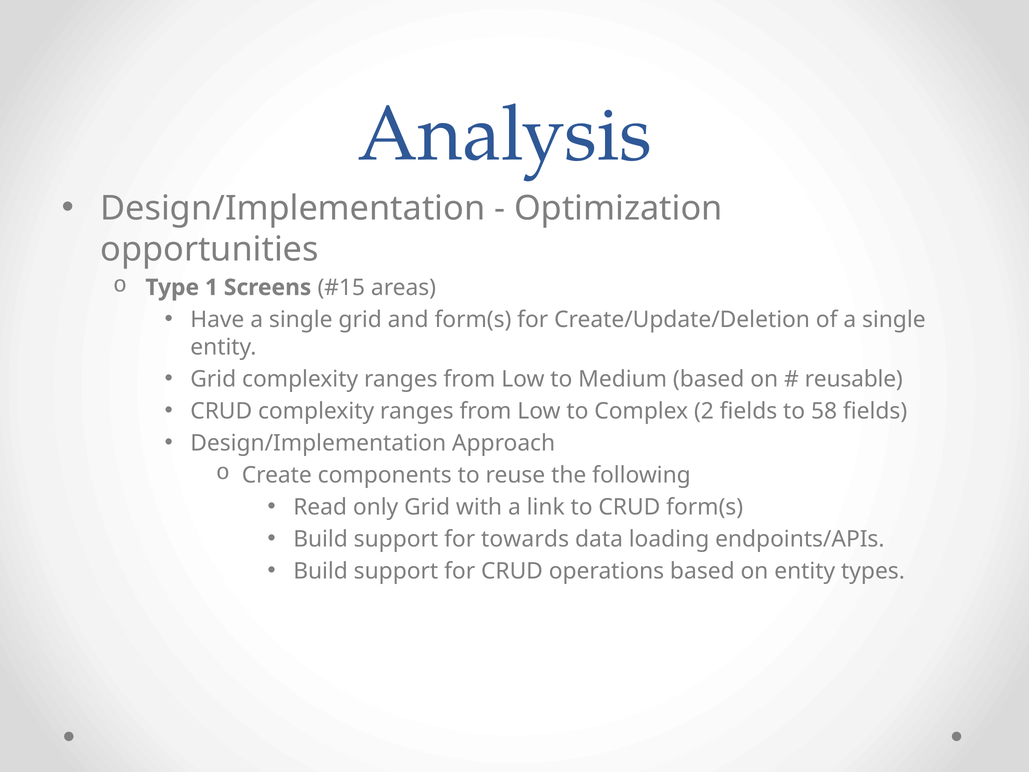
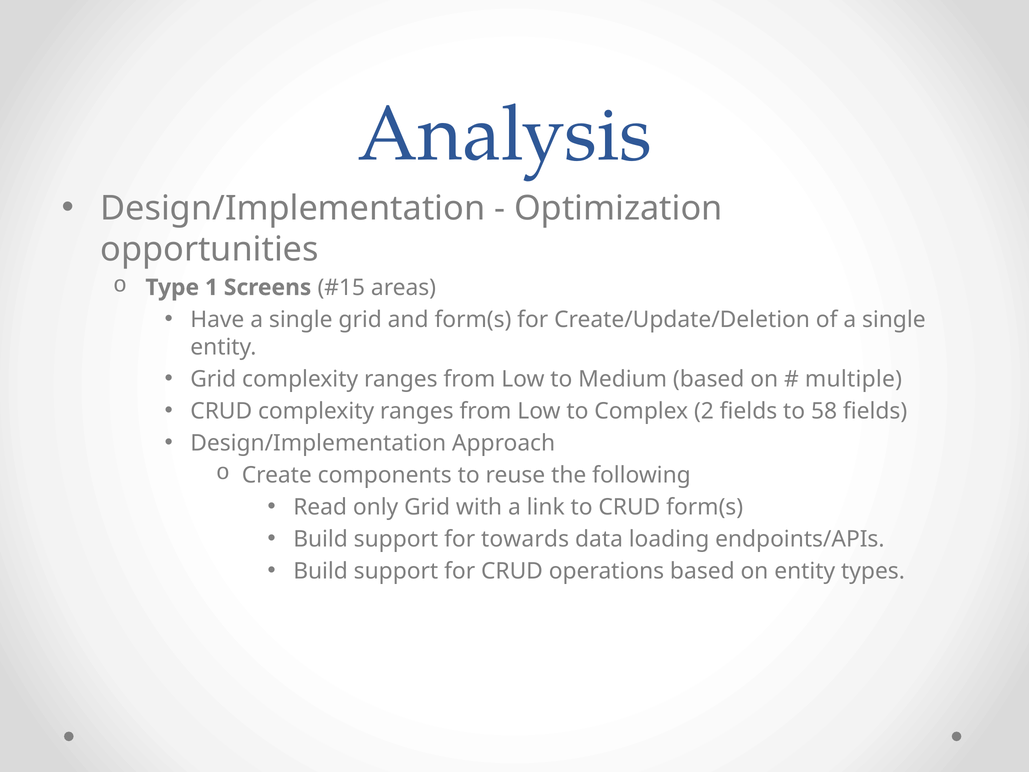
reusable: reusable -> multiple
